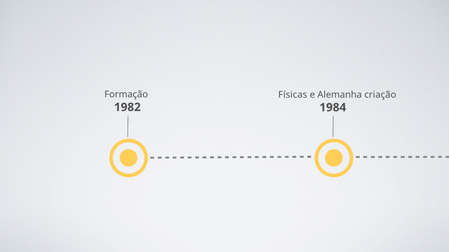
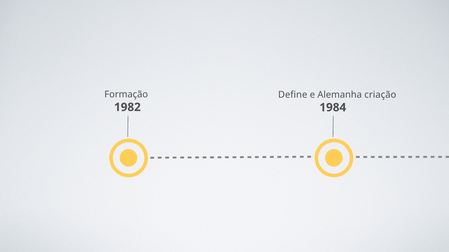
Físicas: Físicas -> Define
